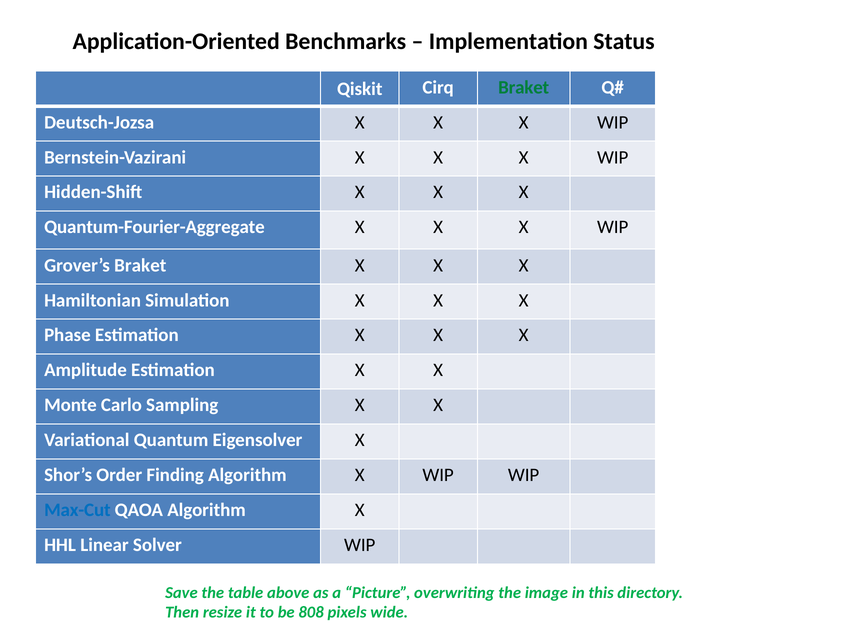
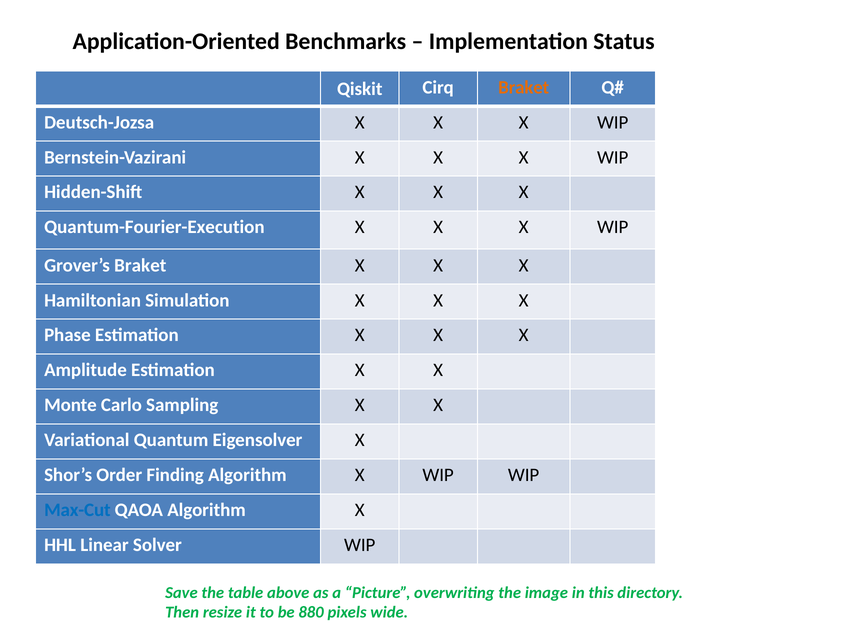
Braket at (524, 87) colour: green -> orange
Quantum-Fourier-Aggregate: Quantum-Fourier-Aggregate -> Quantum-Fourier-Execution
808: 808 -> 880
